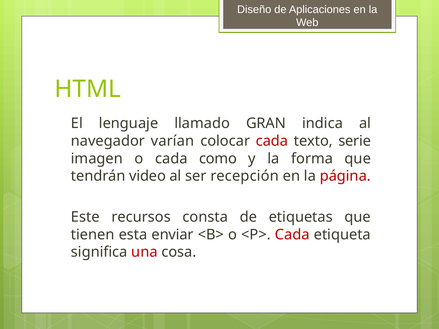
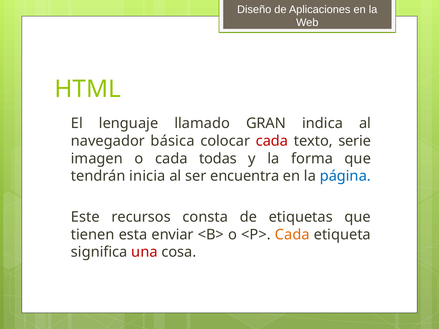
varían: varían -> básica
como: como -> todas
video: video -> inicia
recepción: recepción -> encuentra
página colour: red -> blue
Cada at (292, 235) colour: red -> orange
